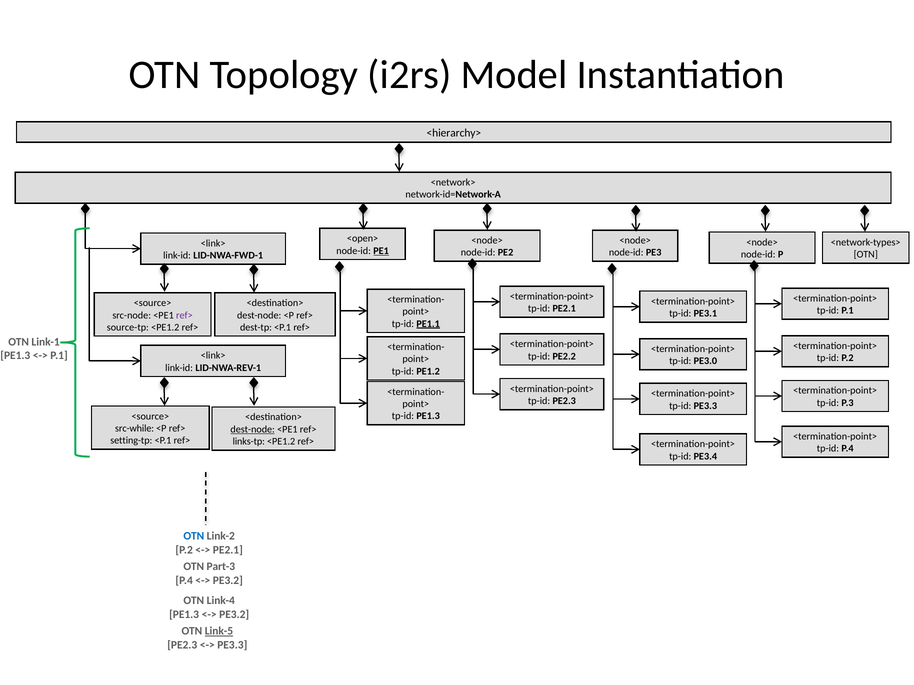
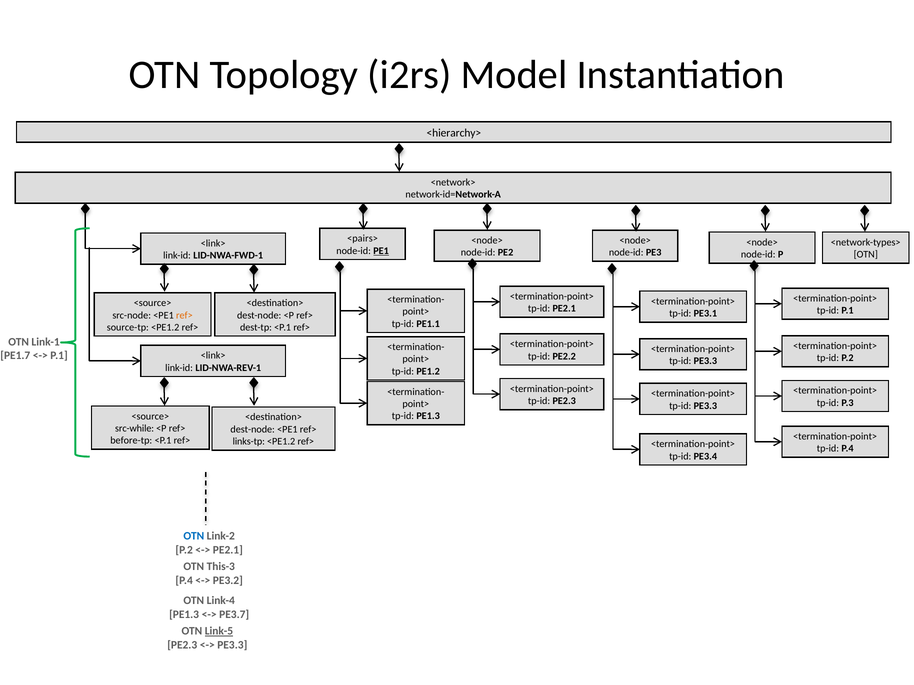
<open>: <open> -> <pairs>
ref> at (184, 315) colour: purple -> orange
PE1.1 underline: present -> none
PE1.3 at (15, 356): PE1.3 -> PE1.7
PE3.0 at (705, 361): PE3.0 -> PE3.3
dest-node at (253, 430) underline: present -> none
setting-tp: setting-tp -> before-tp
Part-3: Part-3 -> This-3
PE3.2 at (234, 615): PE3.2 -> PE3.7
